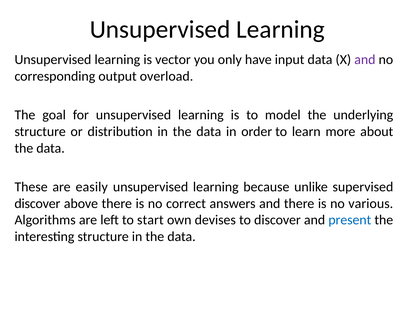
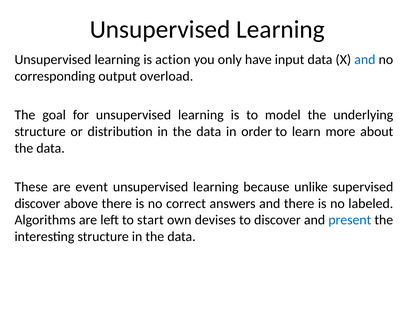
vector: vector -> action
and at (365, 60) colour: purple -> blue
easily: easily -> event
various: various -> labeled
